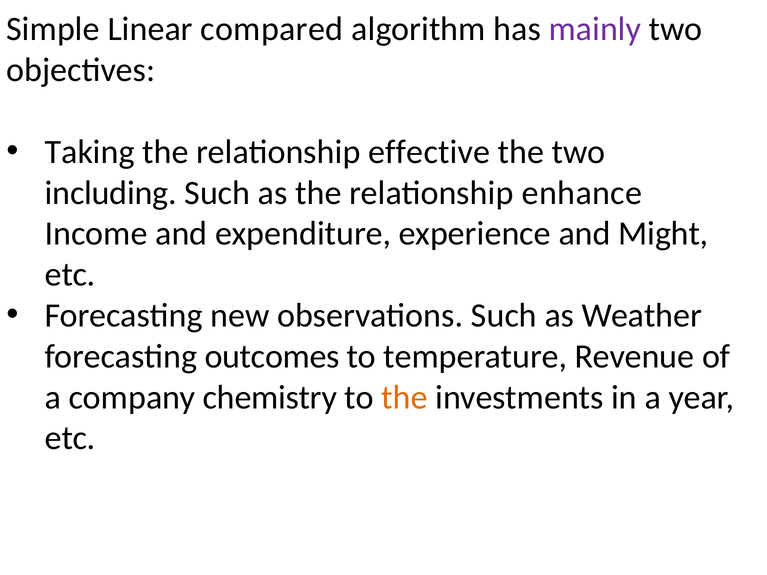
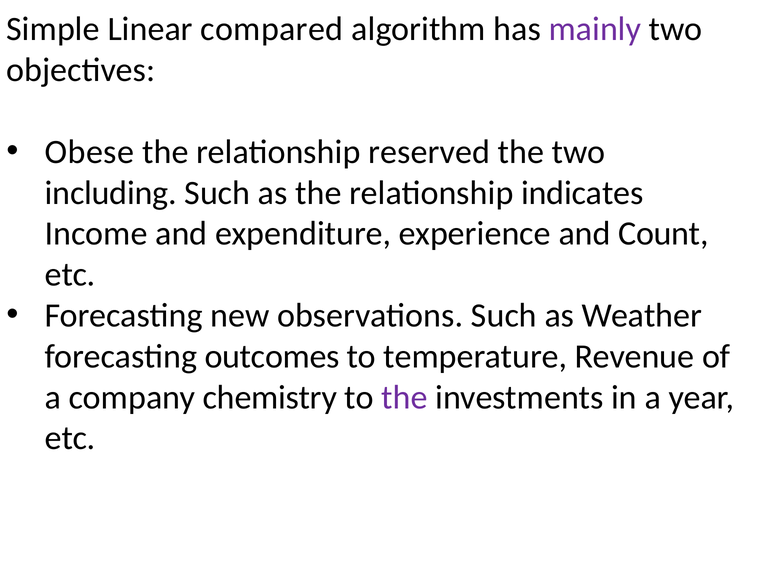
Taking: Taking -> Obese
effective: effective -> reserved
enhance: enhance -> indicates
Might: Might -> Count
the at (404, 397) colour: orange -> purple
